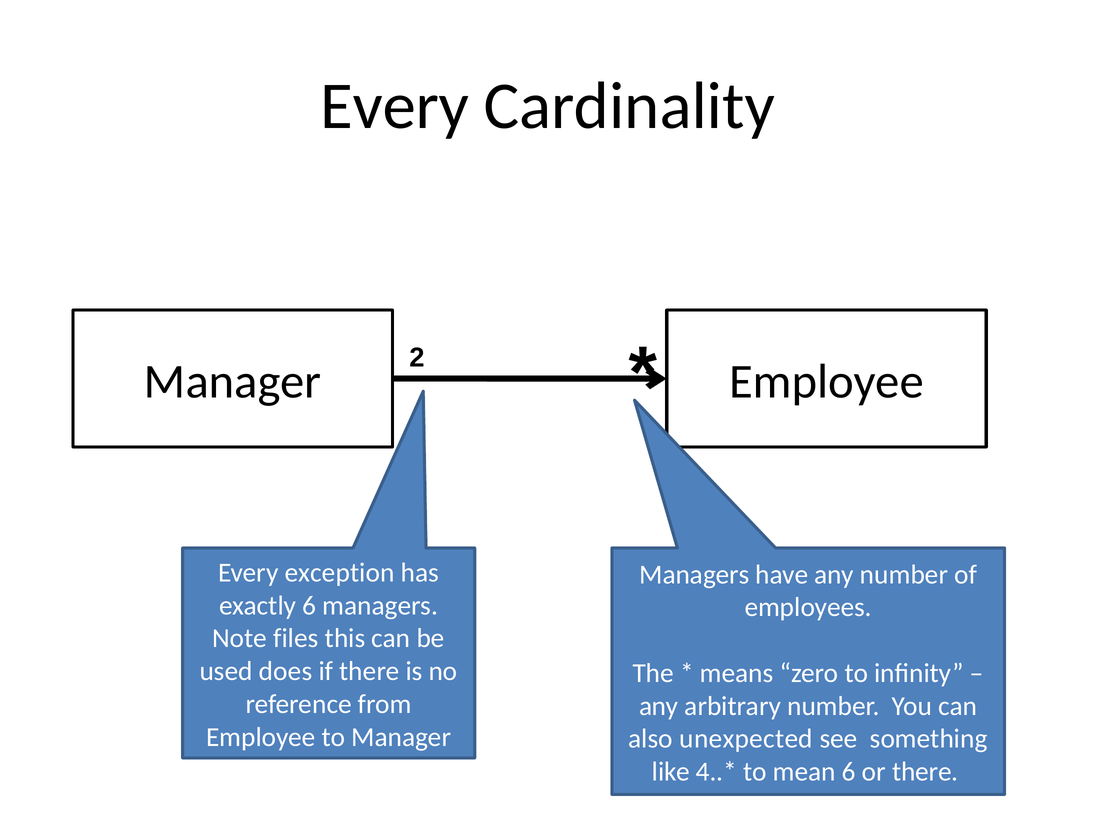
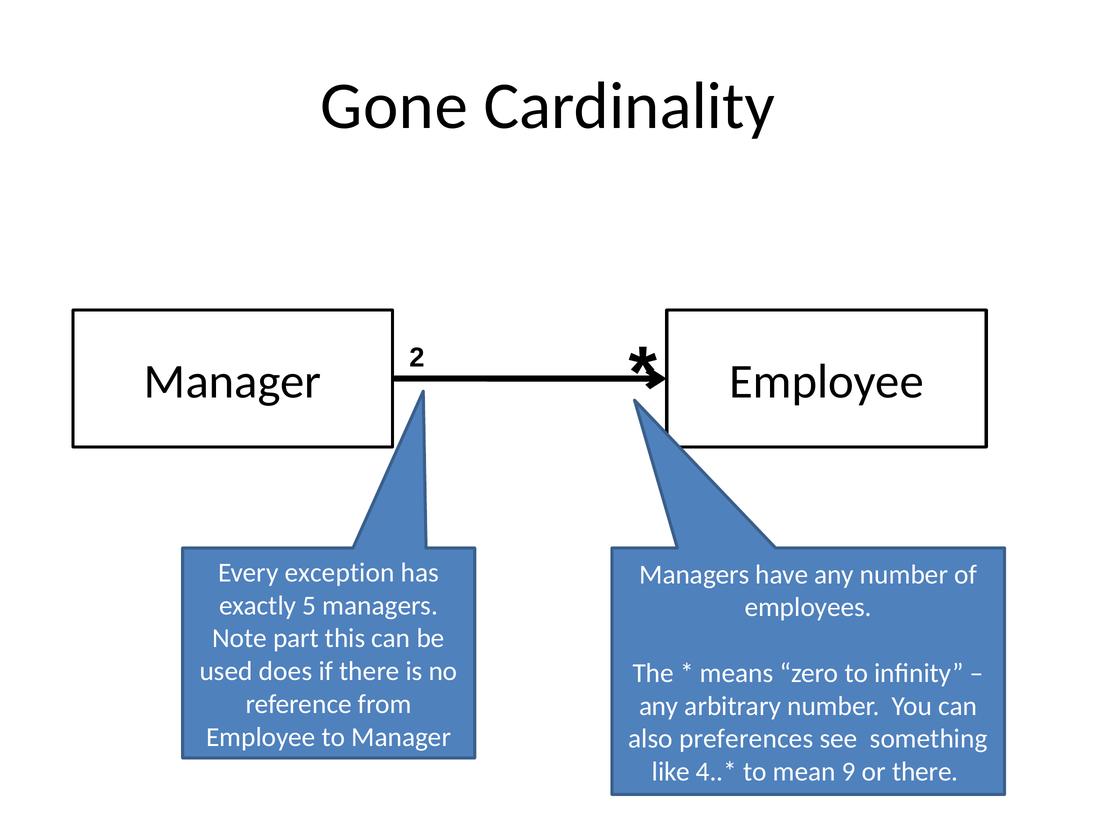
Every at (395, 106): Every -> Gone
exactly 6: 6 -> 5
files: files -> part
unexpected: unexpected -> preferences
mean 6: 6 -> 9
